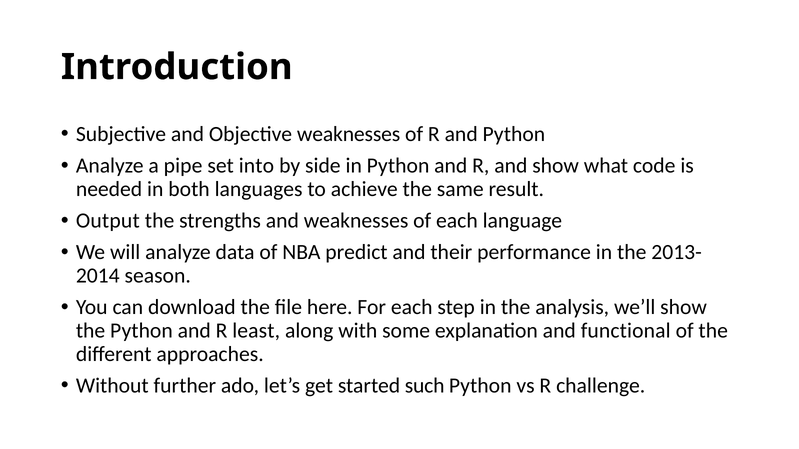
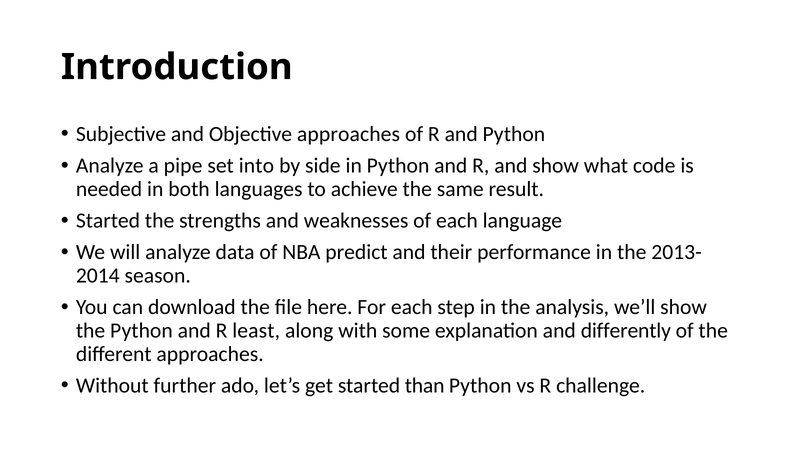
Objective weaknesses: weaknesses -> approaches
Output at (108, 221): Output -> Started
functional: functional -> differently
such: such -> than
